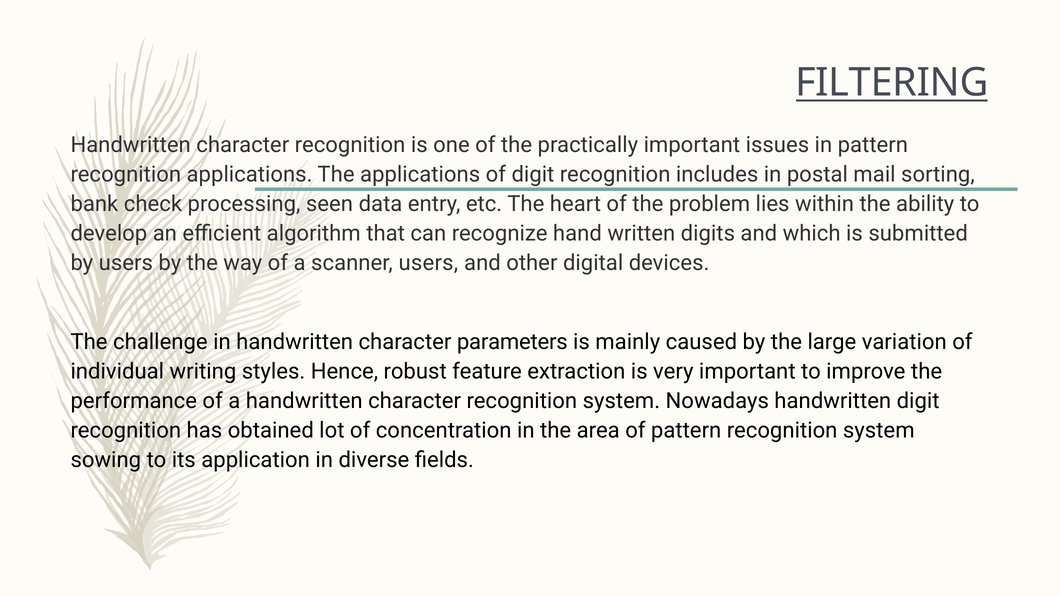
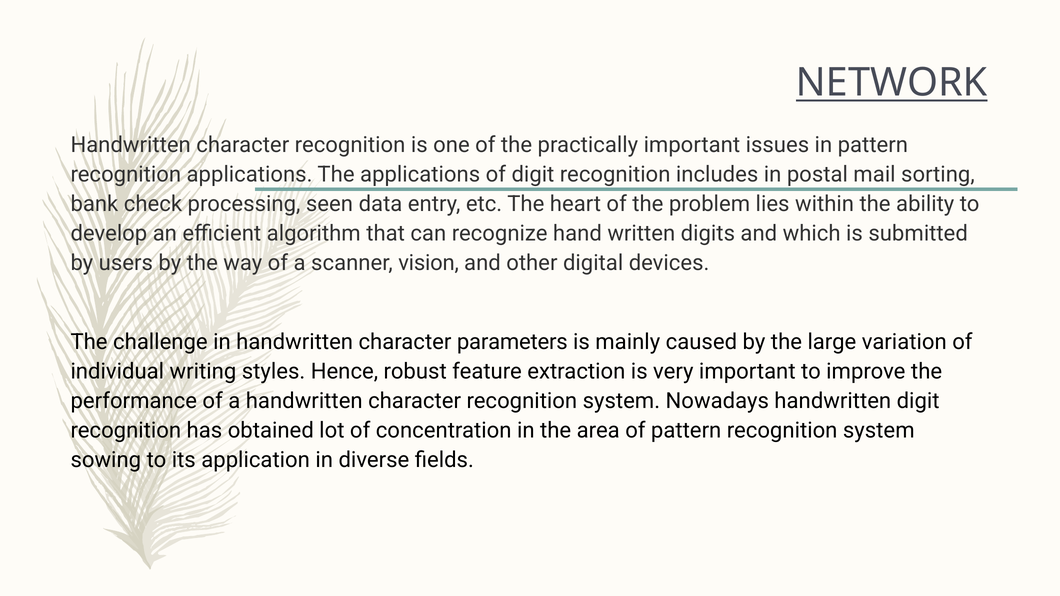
FILTERING: FILTERING -> NETWORK
scanner users: users -> vision
